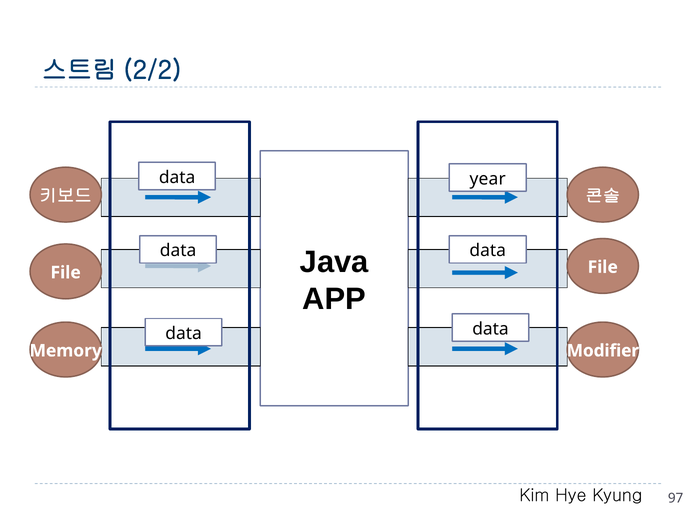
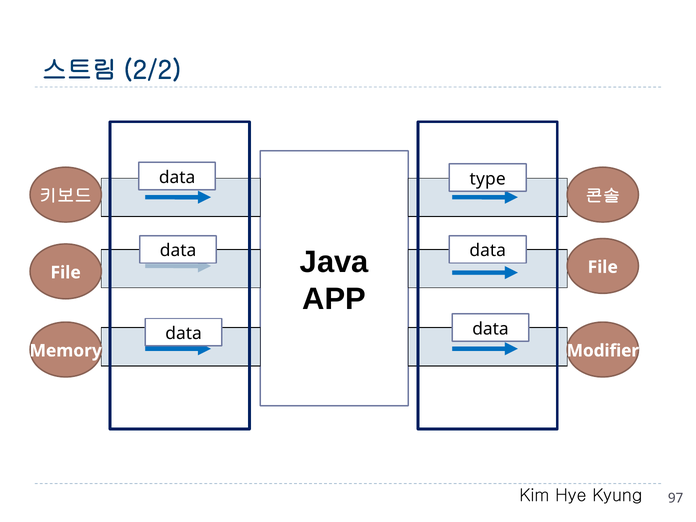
year: year -> type
